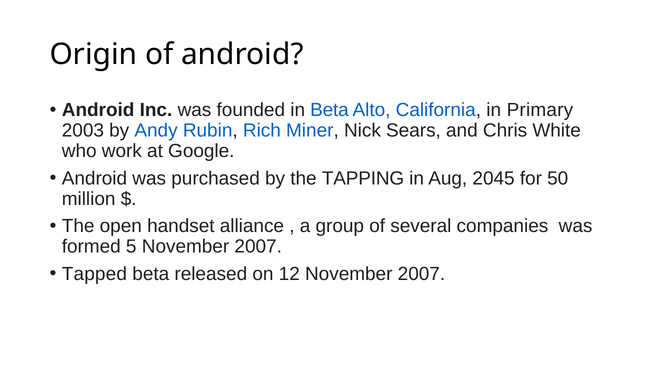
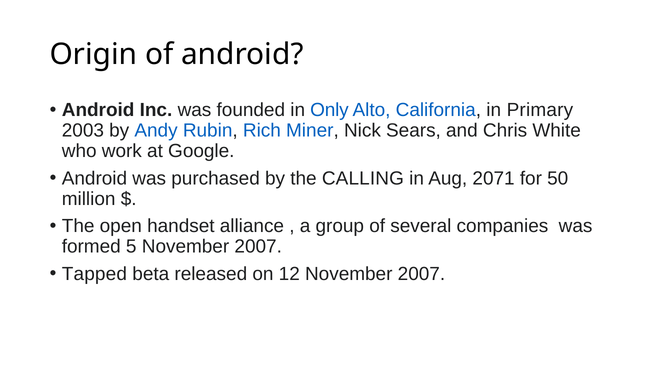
in Beta: Beta -> Only
TAPPING: TAPPING -> CALLING
2045: 2045 -> 2071
